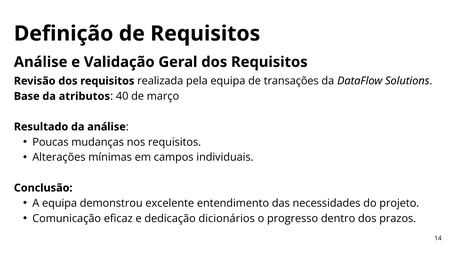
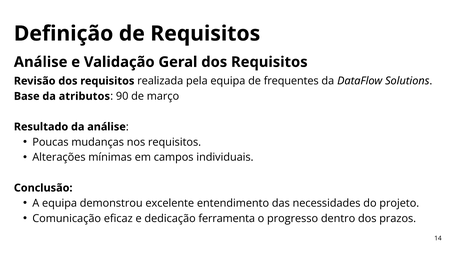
transações: transações -> frequentes
40: 40 -> 90
dicionários: dicionários -> ferramenta
